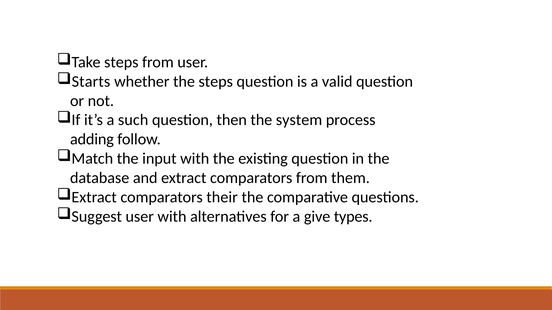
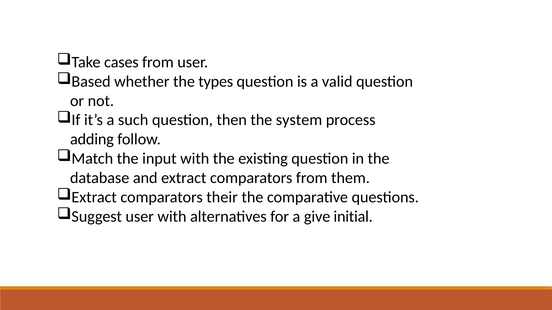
Take steps: steps -> cases
Starts: Starts -> Based
the steps: steps -> types
types: types -> initial
